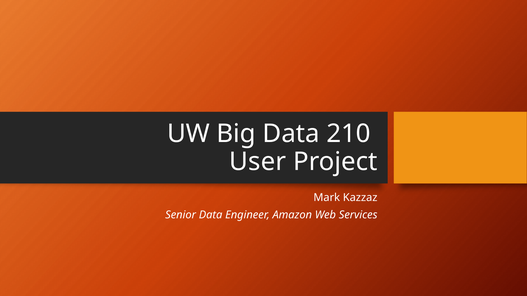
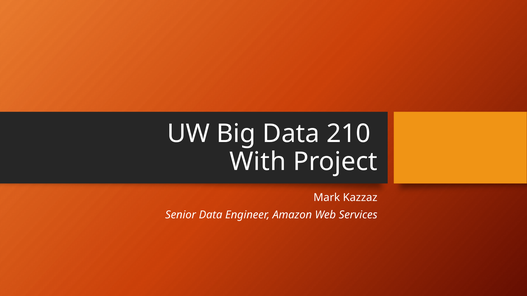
User: User -> With
